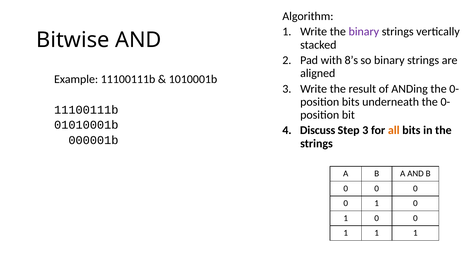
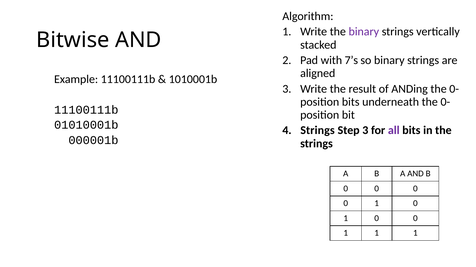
8’s: 8’s -> 7’s
Discuss at (318, 131): Discuss -> Strings
all colour: orange -> purple
